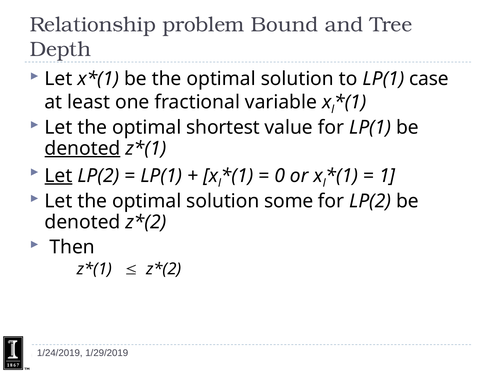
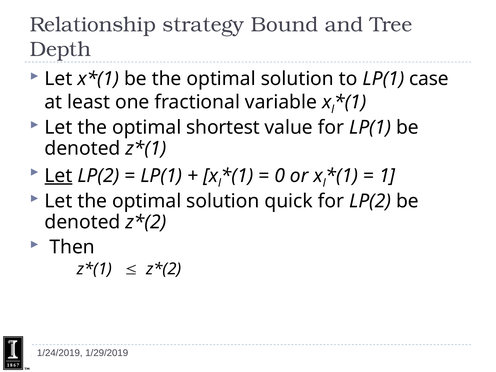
problem: problem -> strategy
denoted at (83, 148) underline: present -> none
some: some -> quick
